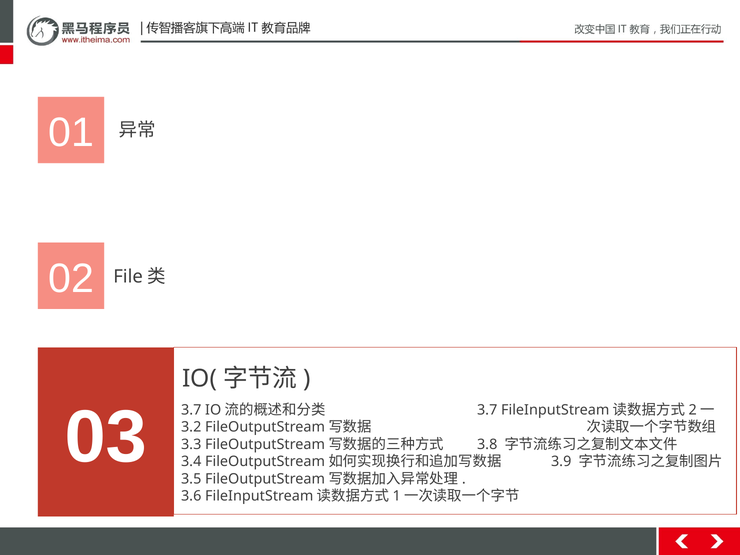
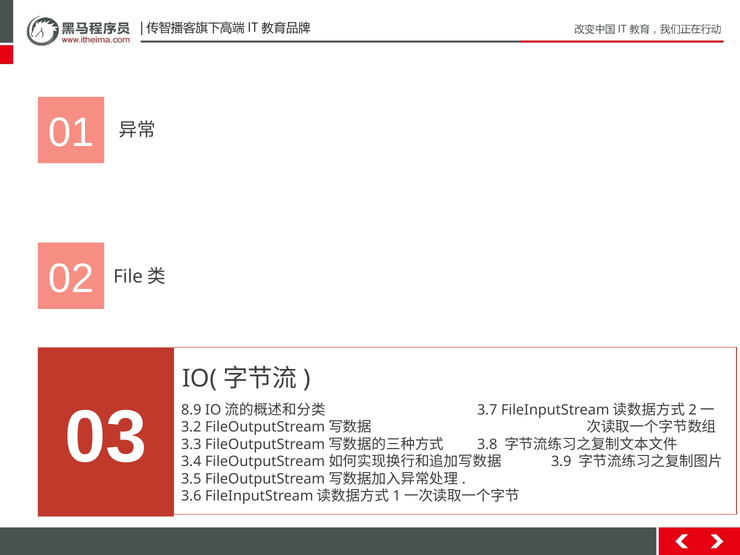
3.7 at (191, 410): 3.7 -> 8.9
